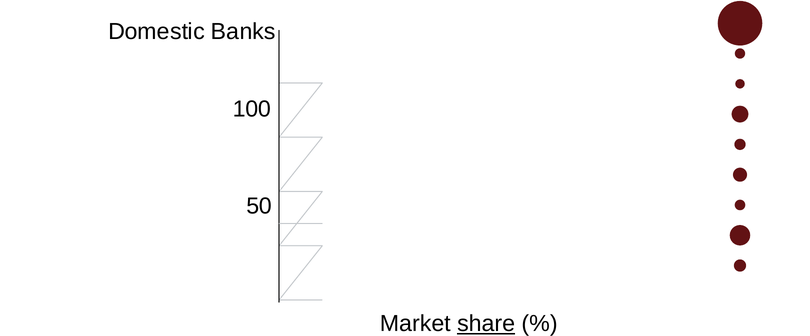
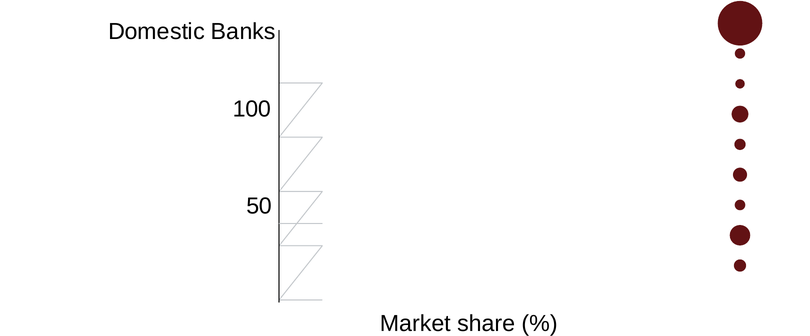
share underline: present -> none
